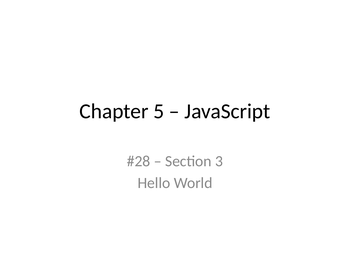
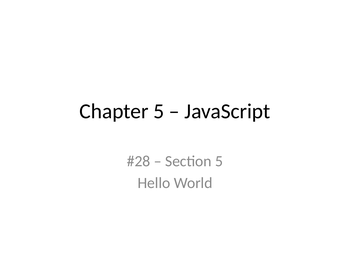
Section 3: 3 -> 5
